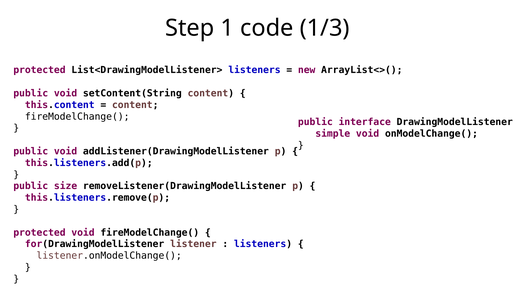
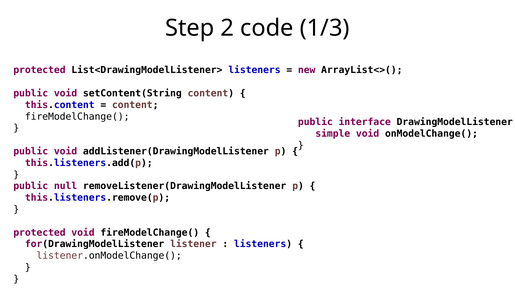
1: 1 -> 2
size: size -> null
